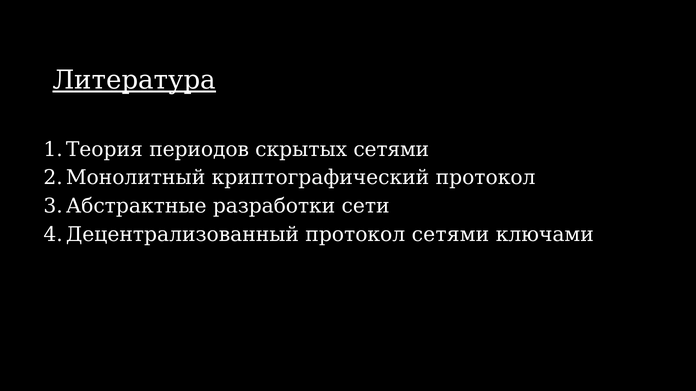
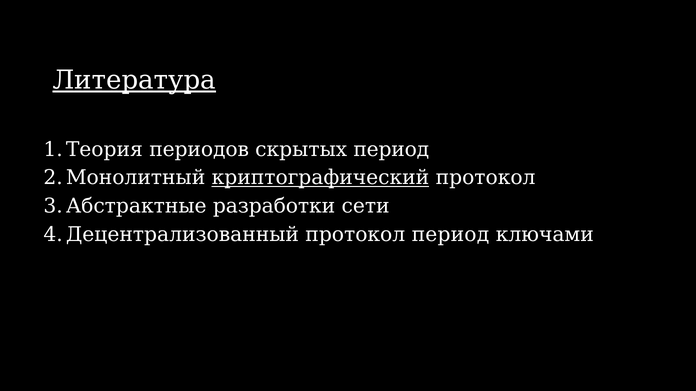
скрытых сетями: сетями -> период
криптографический underline: none -> present
протокол сетями: сетями -> период
